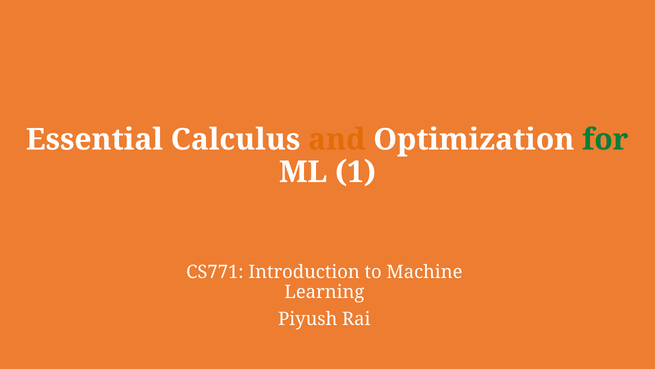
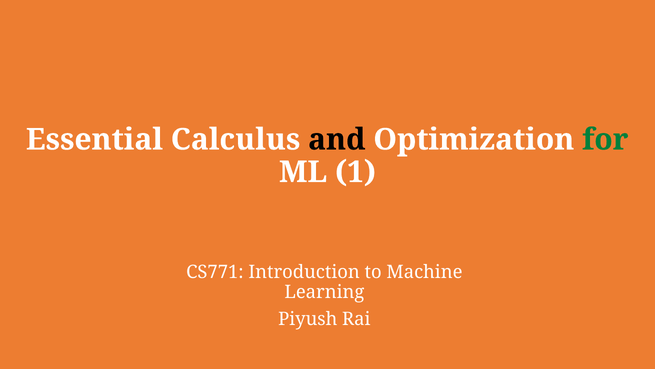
and colour: orange -> black
